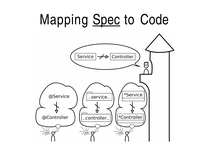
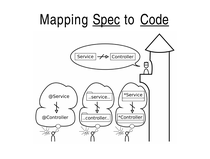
Code underline: none -> present
